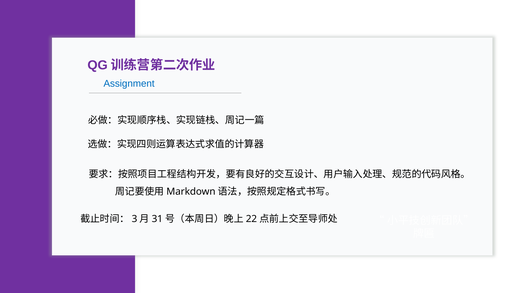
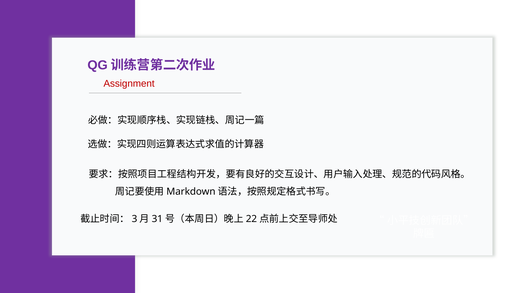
Assignment colour: blue -> red
